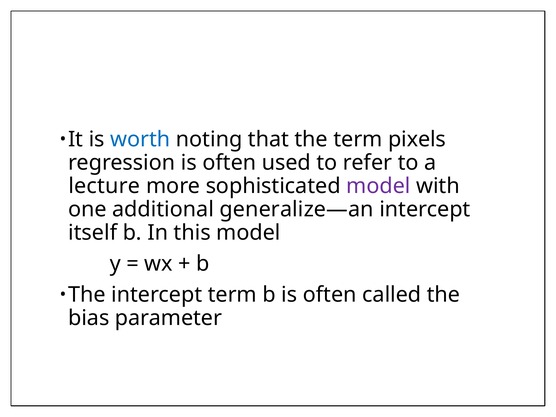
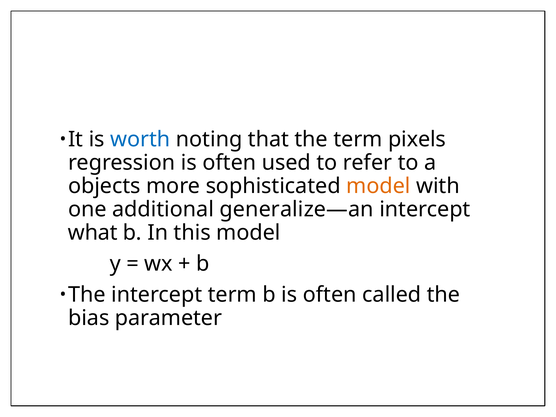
lecture: lecture -> objects
model at (378, 186) colour: purple -> orange
itself: itself -> what
